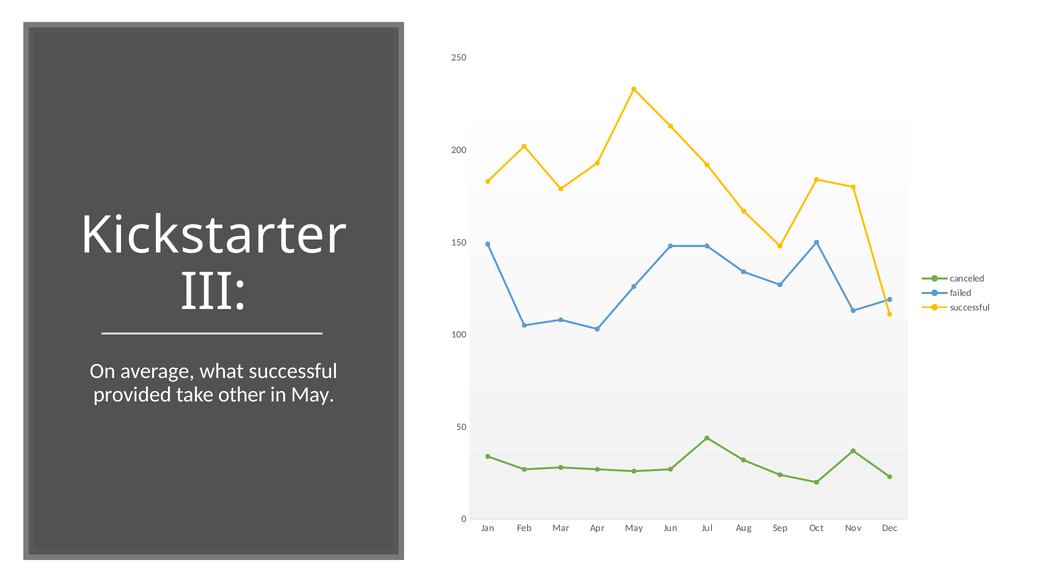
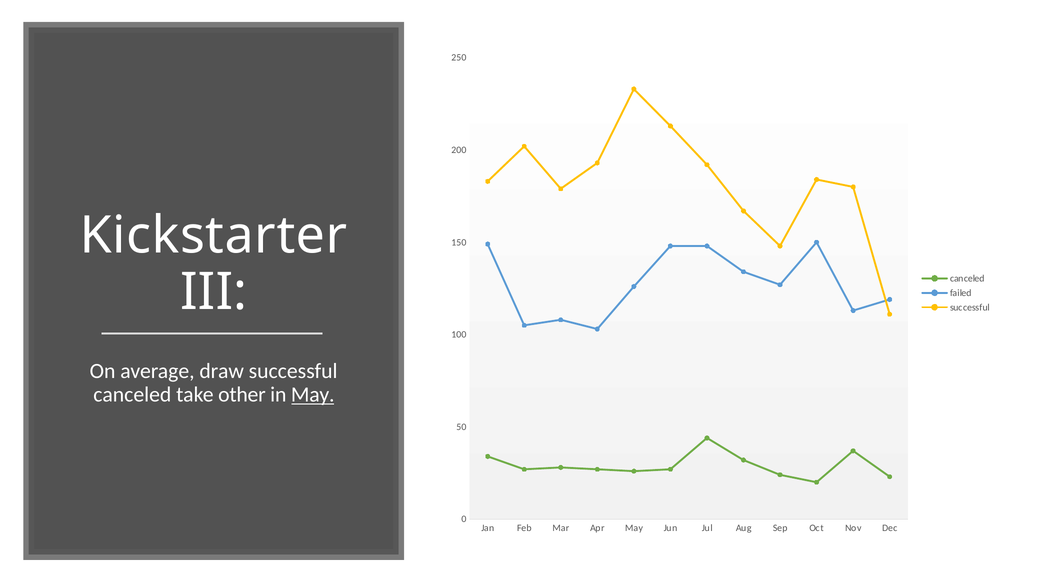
what: what -> draw
provided at (132, 395): provided -> canceled
May at (313, 395) underline: none -> present
